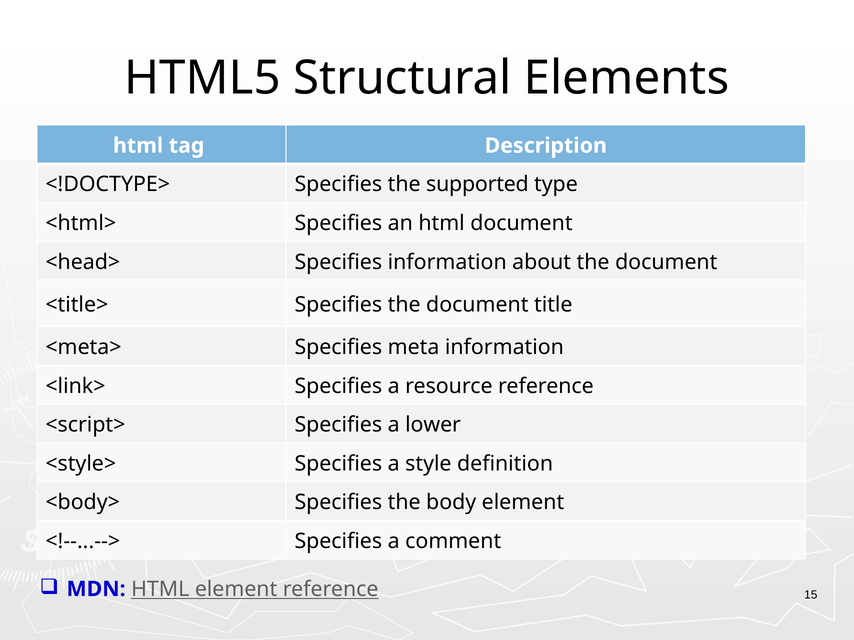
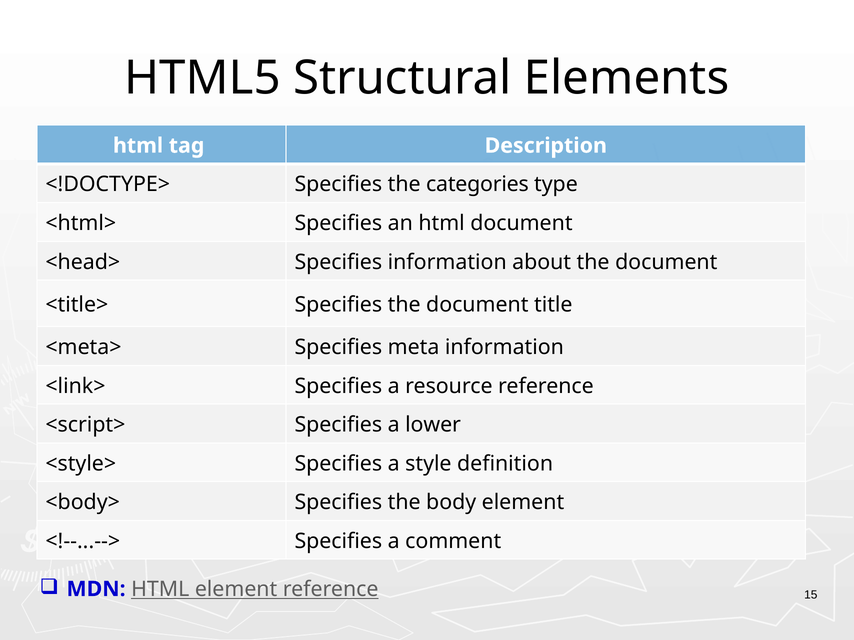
supported: supported -> categories
